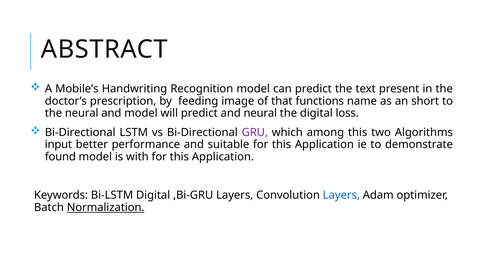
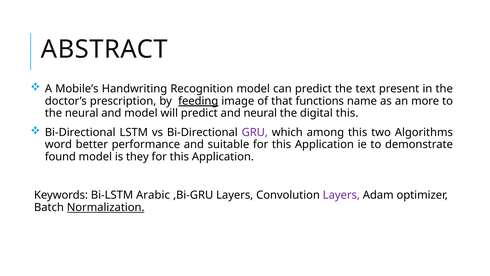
feeding underline: none -> present
short: short -> more
digital loss: loss -> this
input: input -> word
with: with -> they
Bi-LSTM Digital: Digital -> Arabic
Layers at (341, 195) colour: blue -> purple
